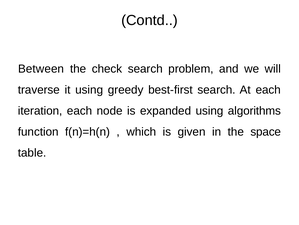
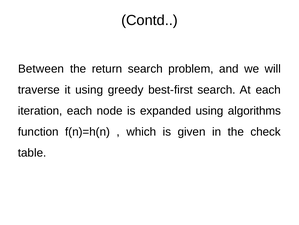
check: check -> return
space: space -> check
